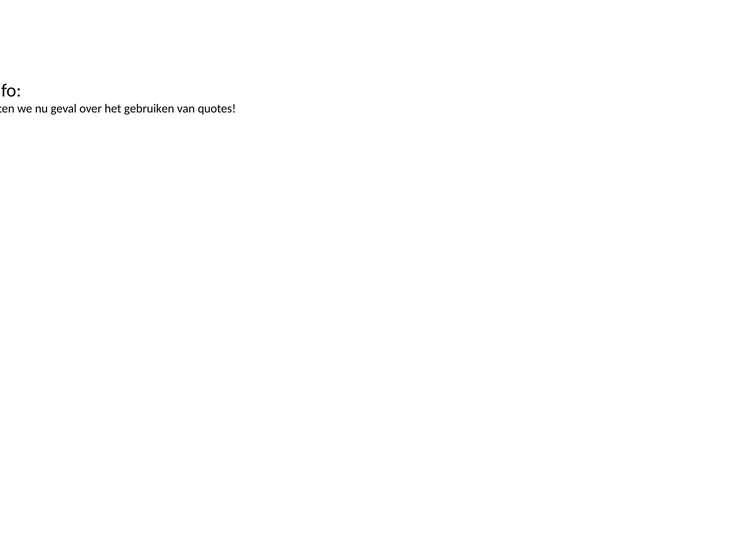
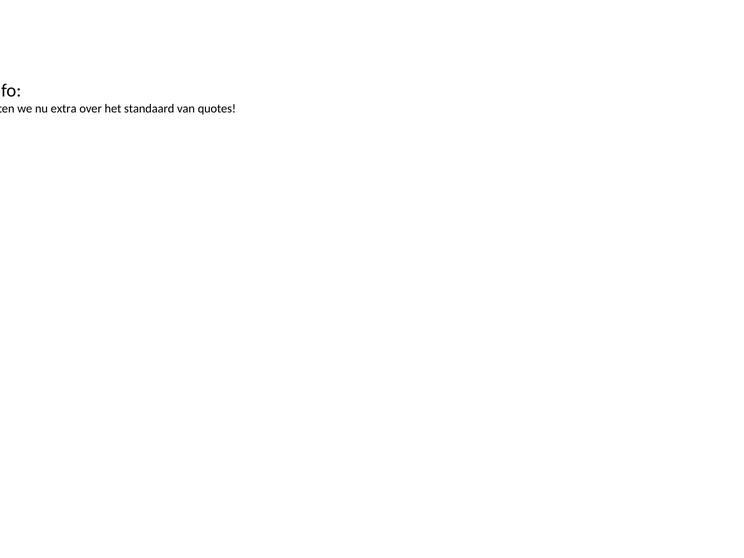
geval: geval -> extra
gebruiken: gebruiken -> standaard
